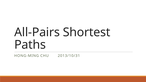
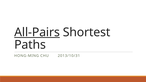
All-Pairs underline: none -> present
